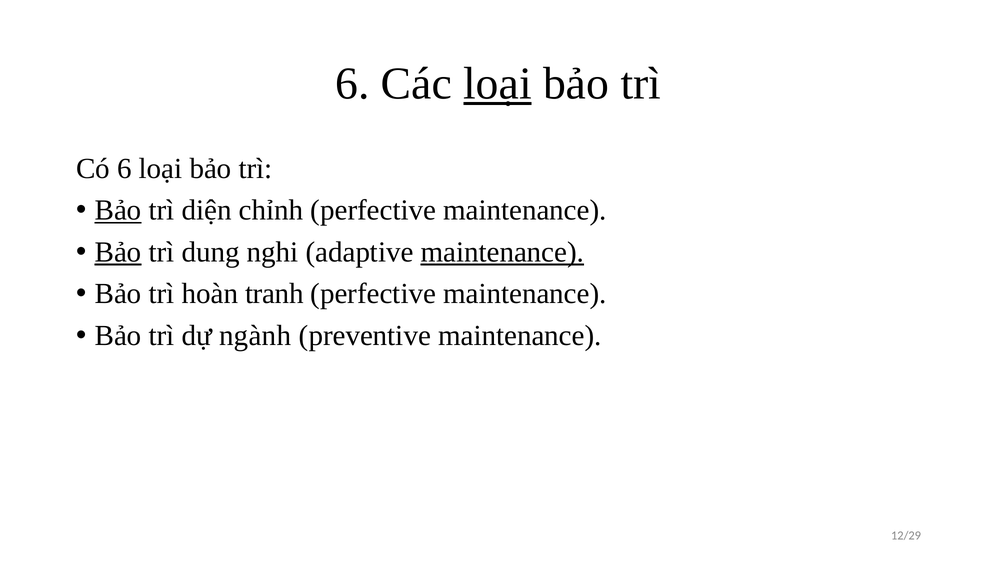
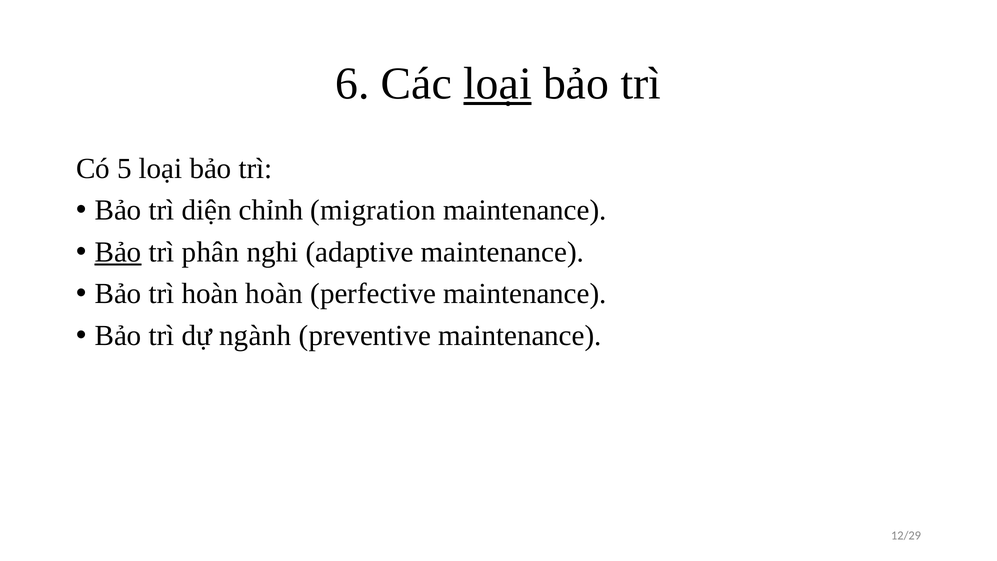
Có 6: 6 -> 5
Bảo at (118, 210) underline: present -> none
chỉnh perfective: perfective -> migration
dung: dung -> phân
maintenance at (502, 252) underline: present -> none
hoàn tranh: tranh -> hoàn
